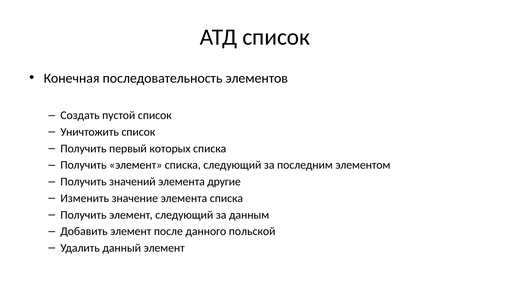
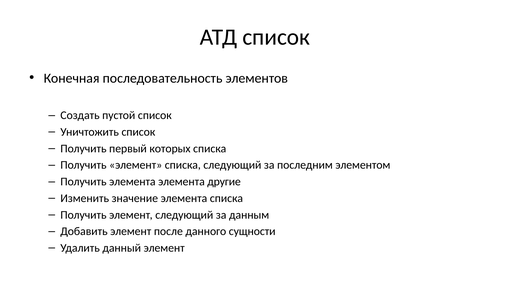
Получить значений: значений -> элемента
польской: польской -> сущности
